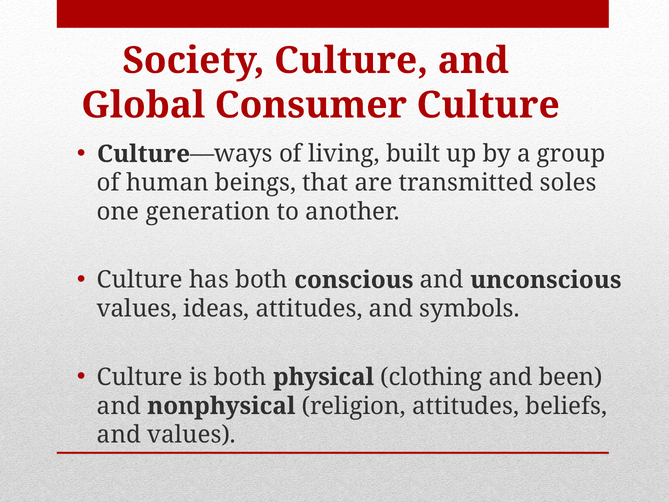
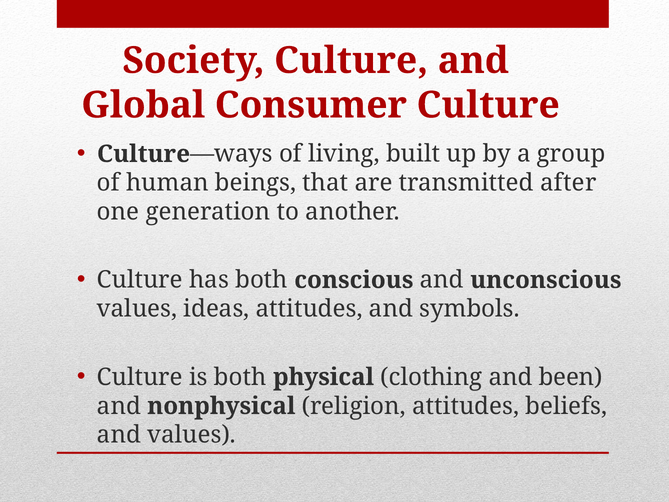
soles: soles -> after
